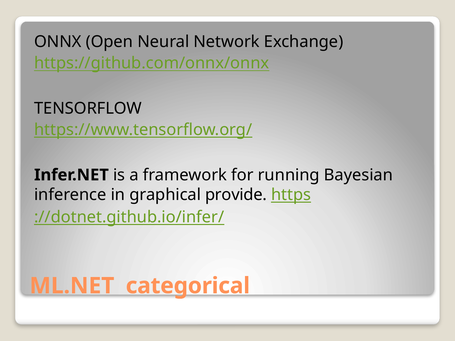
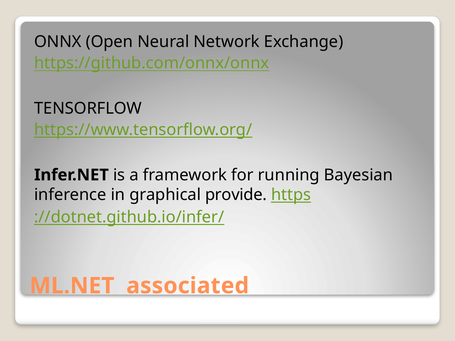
categorical: categorical -> associated
